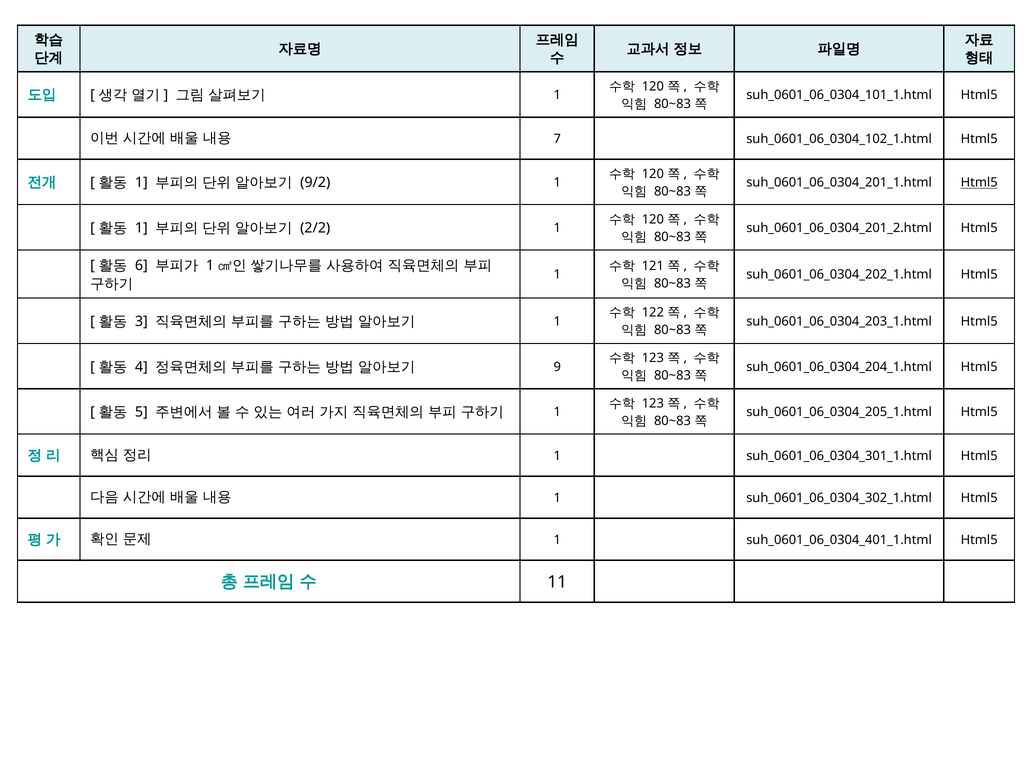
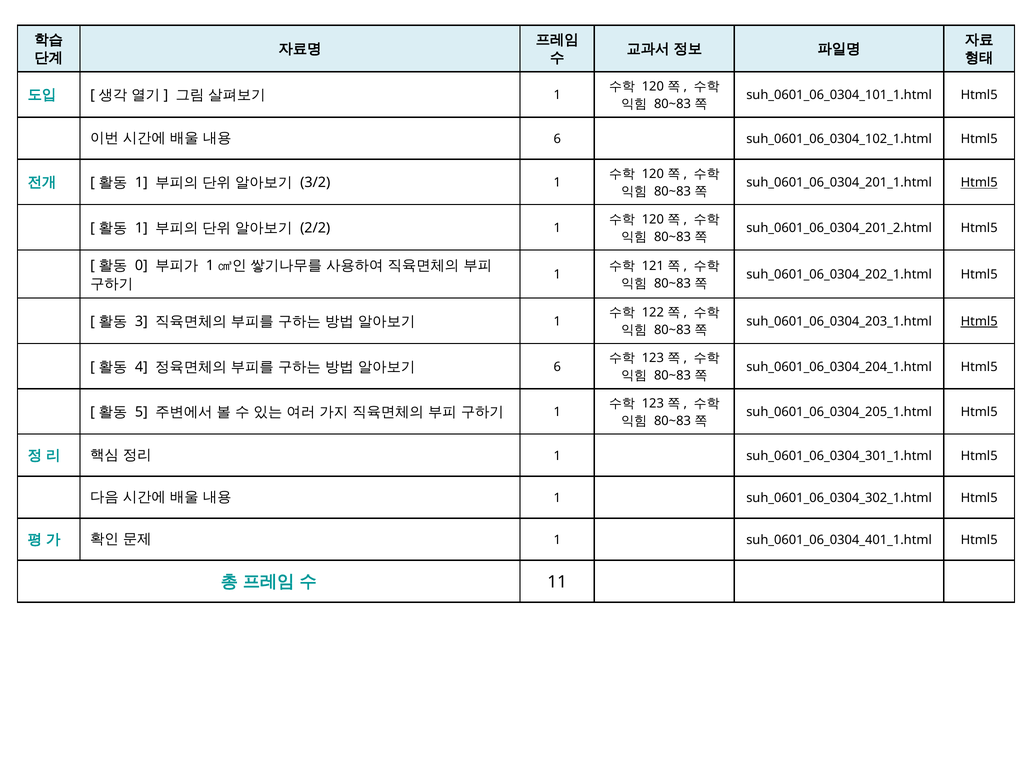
7 at (557, 139): 7 -> 6
9/2: 9/2 -> 3/2
6: 6 -> 0
Html5 at (979, 321) underline: none -> present
9 at (557, 367): 9 -> 6
